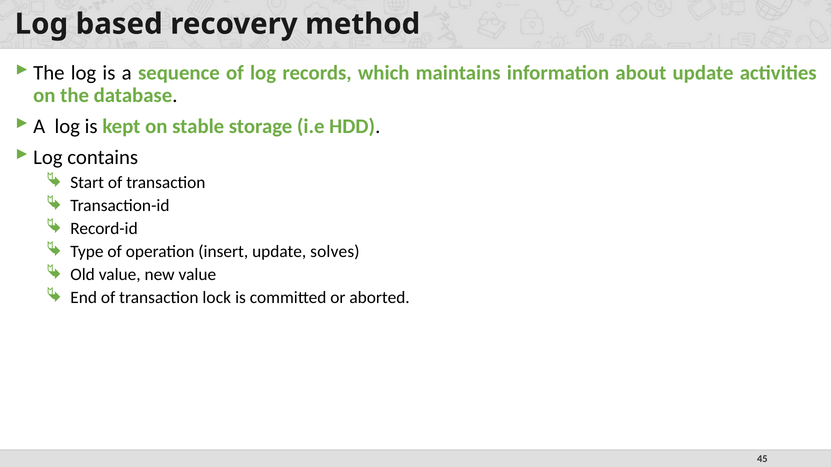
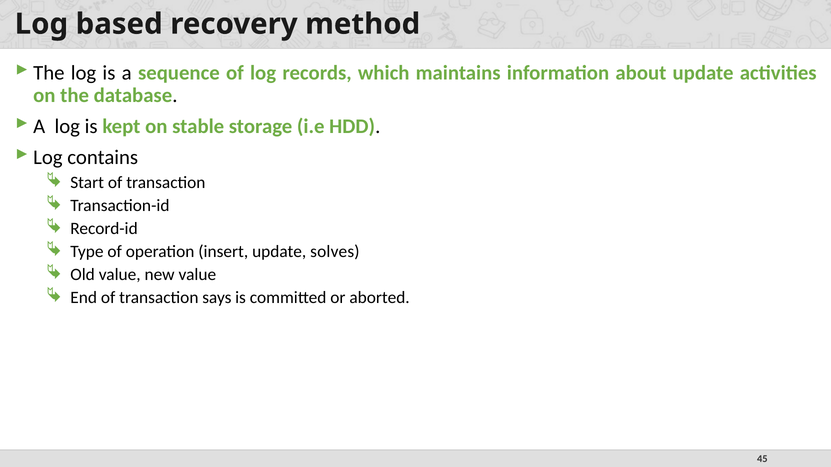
lock: lock -> says
